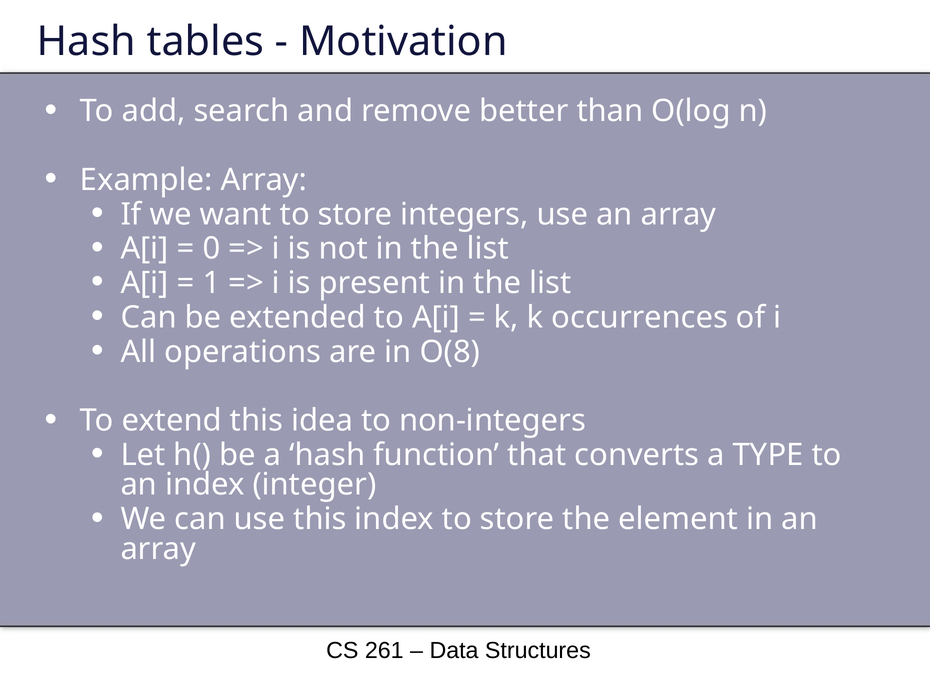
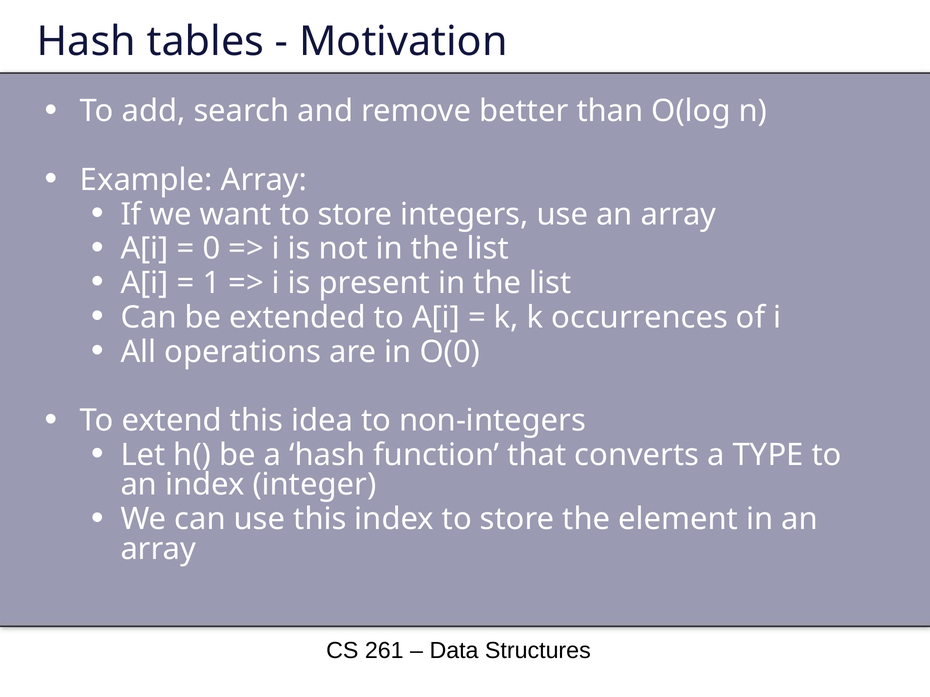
O(8: O(8 -> O(0
